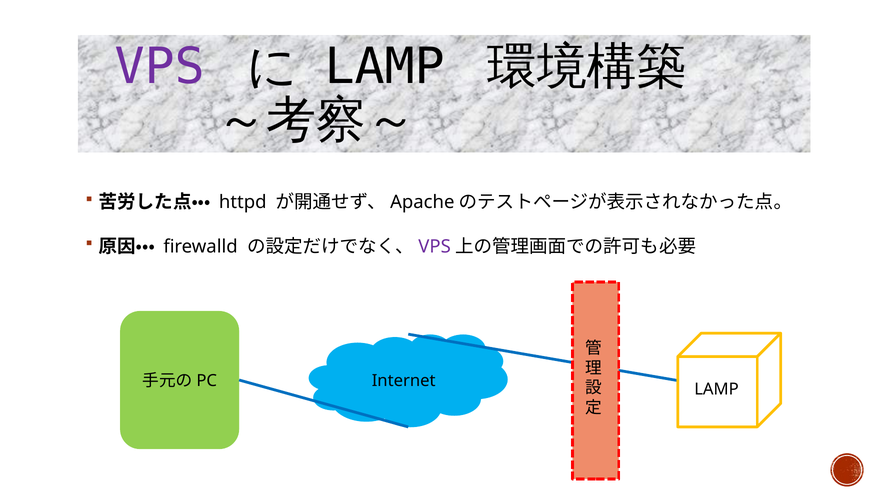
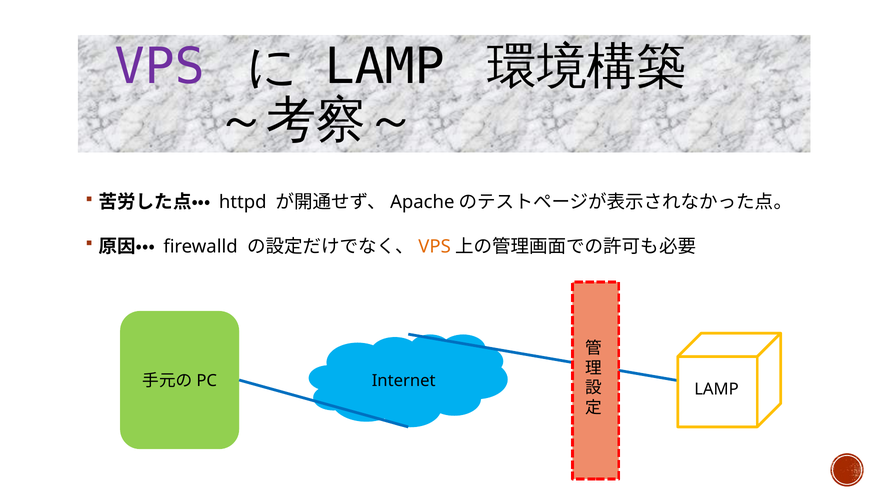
VPS at (435, 247) colour: purple -> orange
